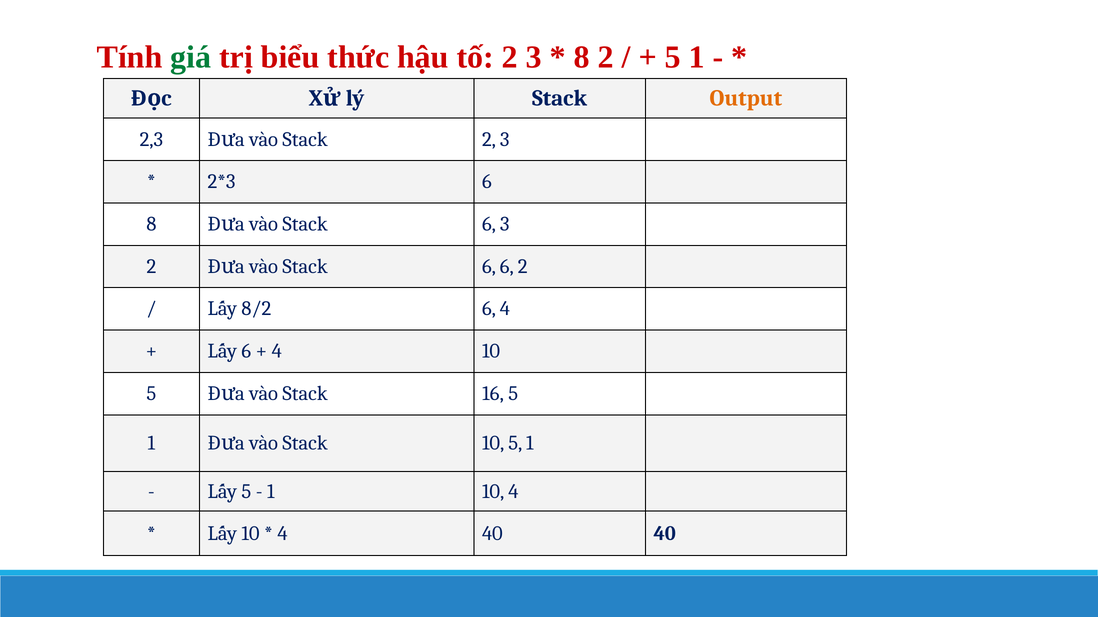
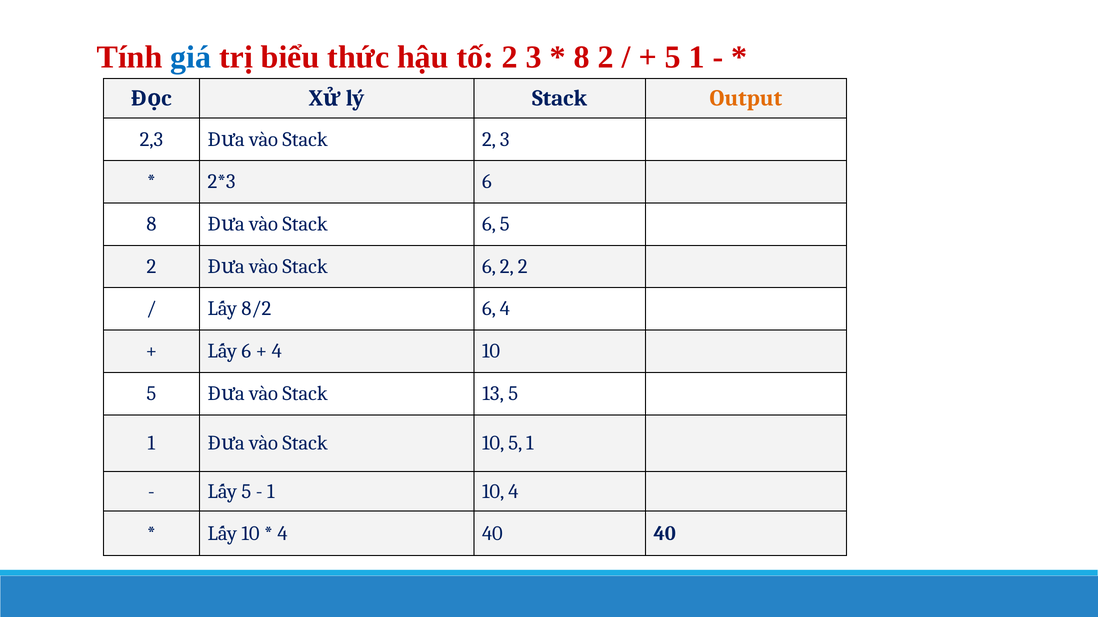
giá colour: green -> blue
6 3: 3 -> 5
6 6: 6 -> 2
16: 16 -> 13
